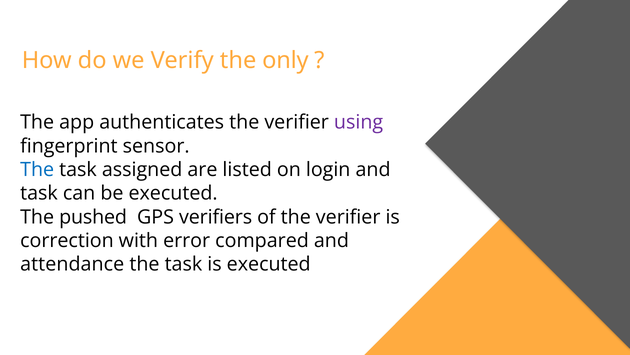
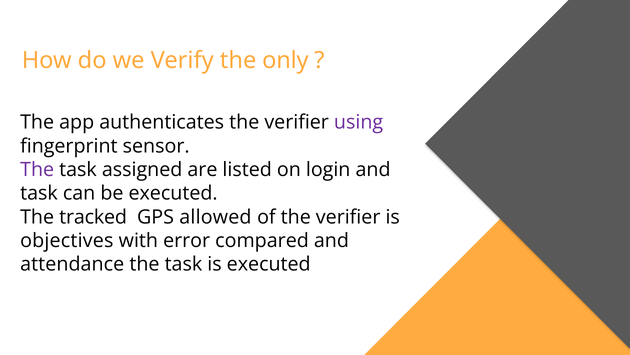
The at (37, 169) colour: blue -> purple
pushed: pushed -> tracked
verifiers: verifiers -> allowed
correction: correction -> objectives
